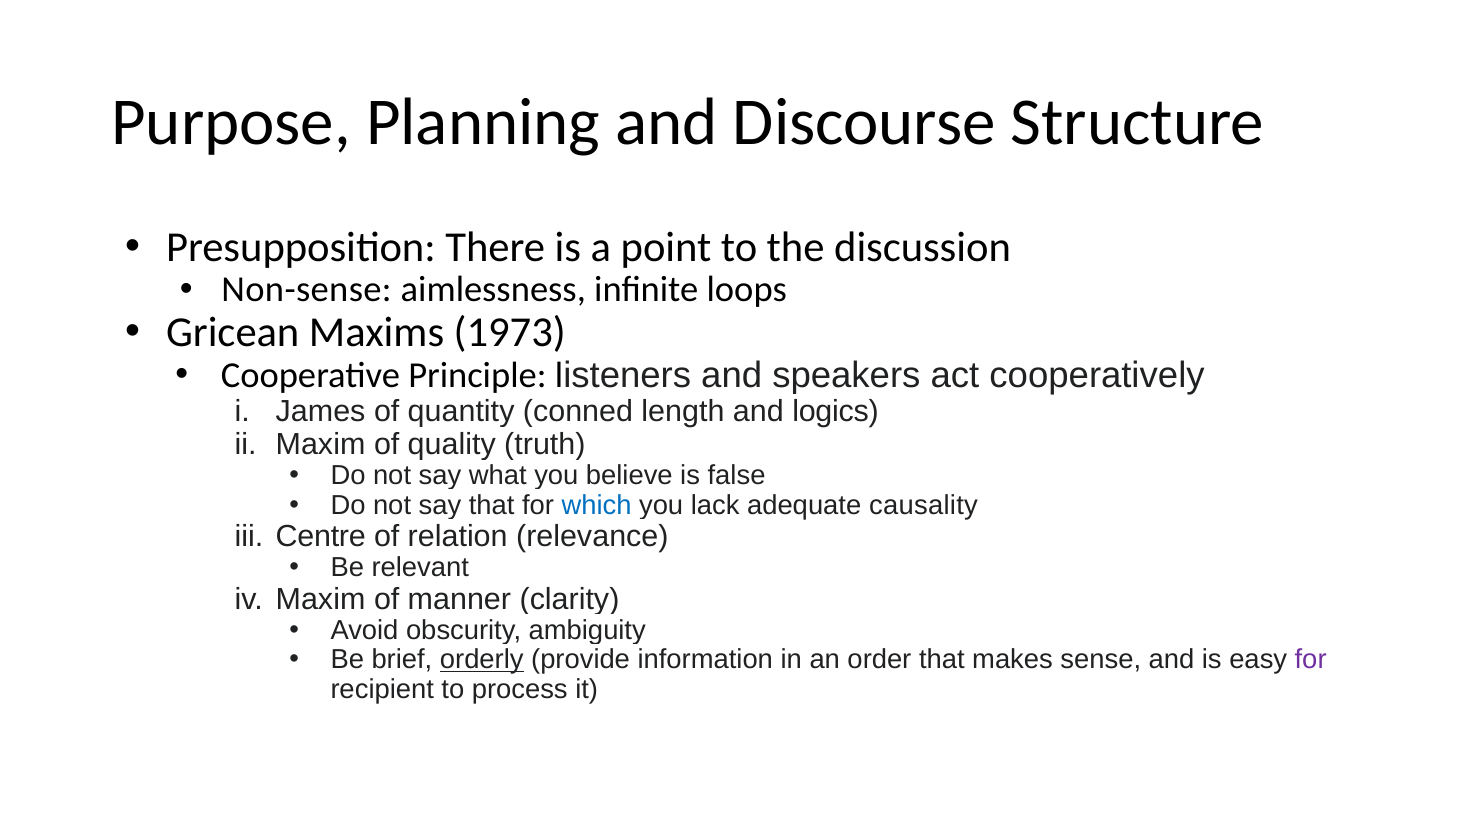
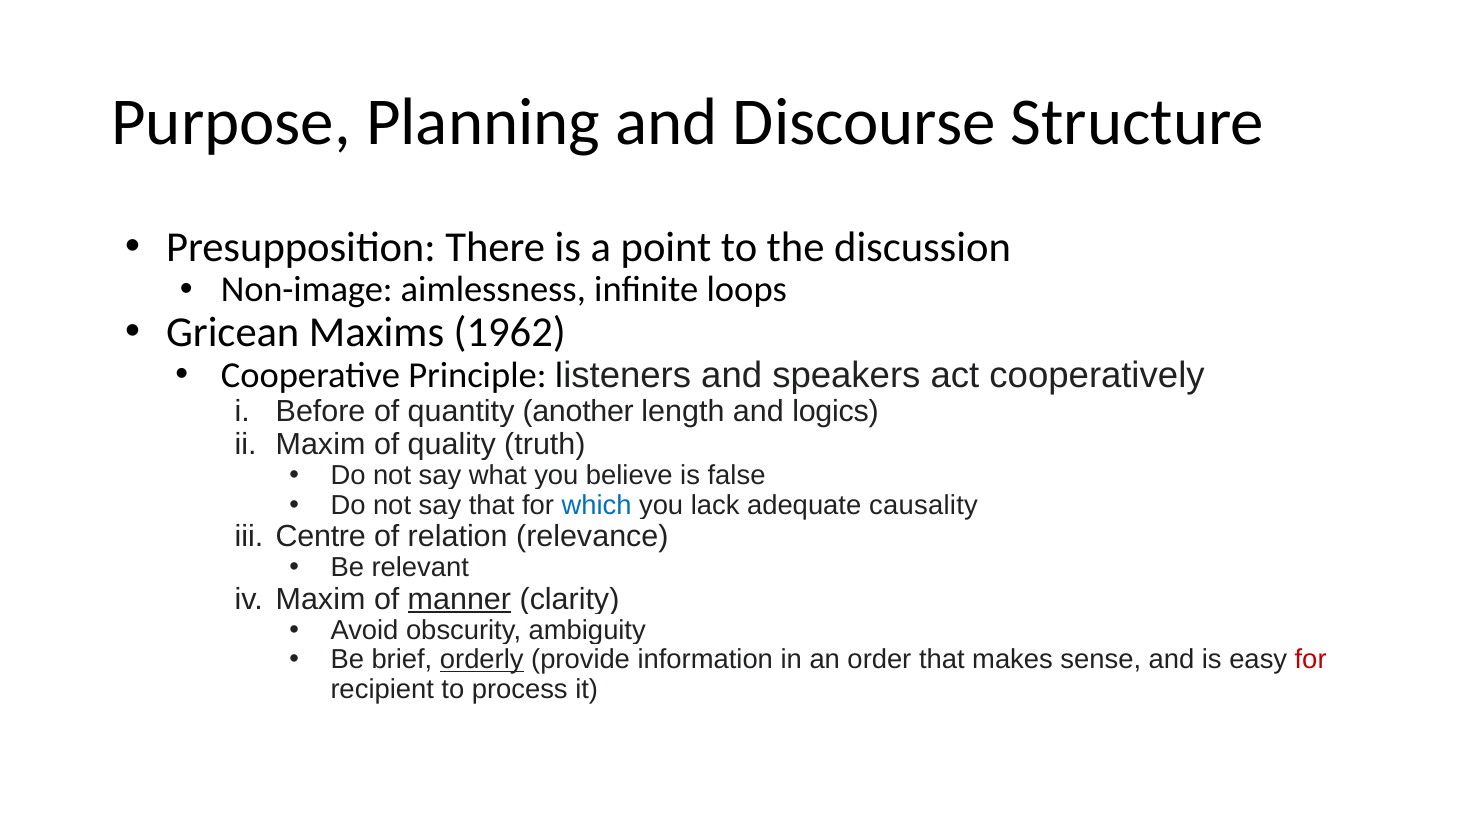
Non-sense: Non-sense -> Non-image
1973: 1973 -> 1962
James: James -> Before
conned: conned -> another
manner underline: none -> present
for at (1311, 660) colour: purple -> red
